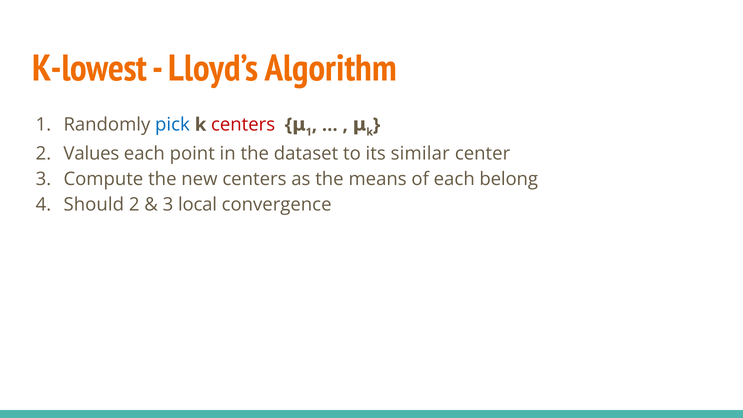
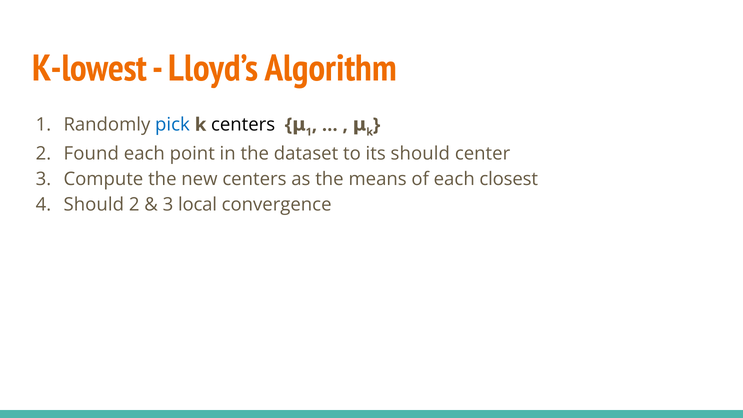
centers at (243, 125) colour: red -> black
Values: Values -> Found
its similar: similar -> should
belong: belong -> closest
